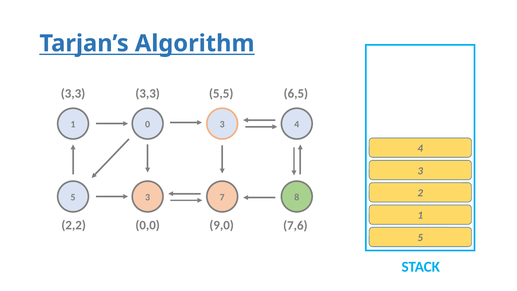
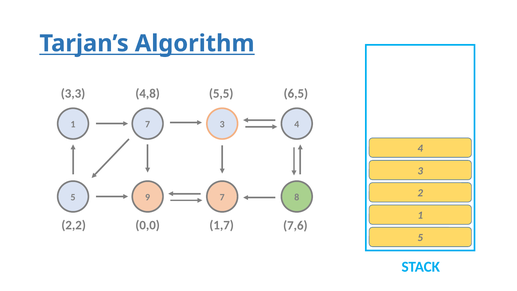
3,3 3,3: 3,3 -> 4,8
1 0: 0 -> 7
5 3: 3 -> 9
9,0: 9,0 -> 1,7
